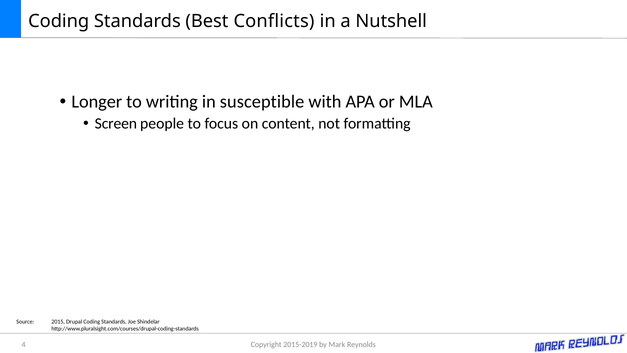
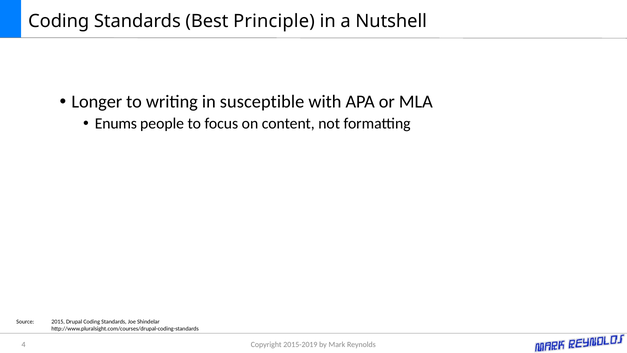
Conflicts: Conflicts -> Principle
Screen: Screen -> Enums
